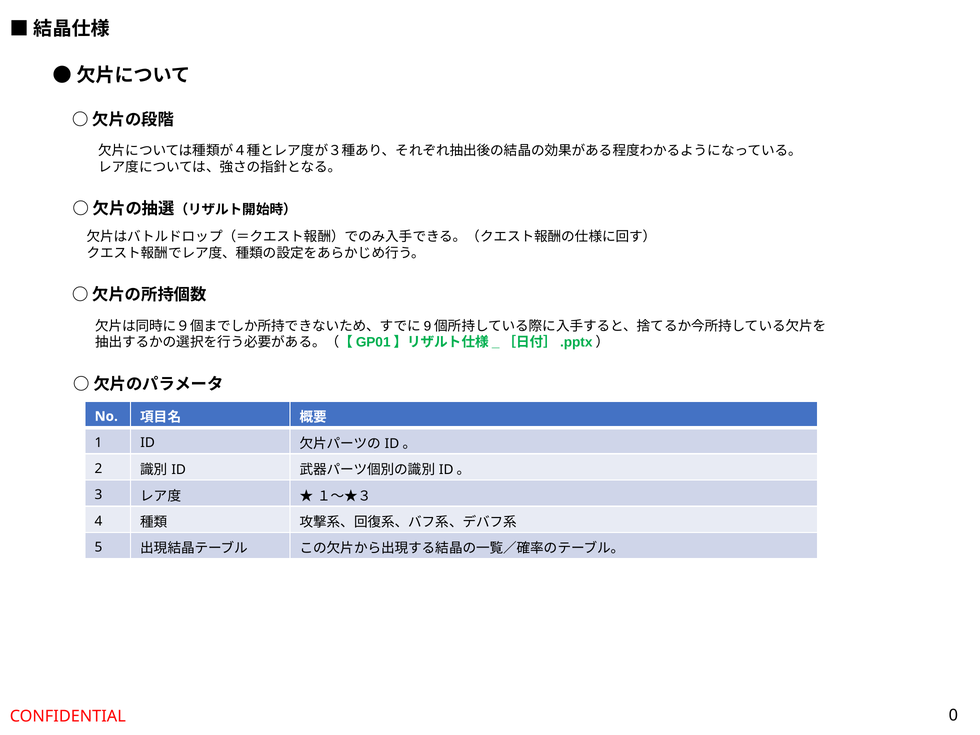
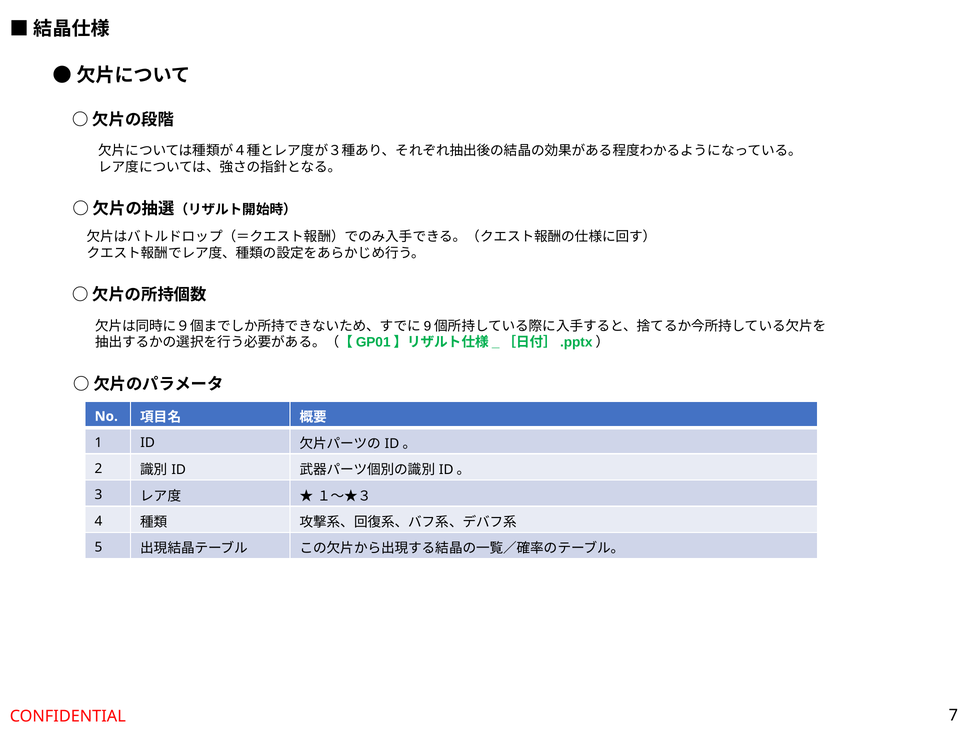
0: 0 -> 7
